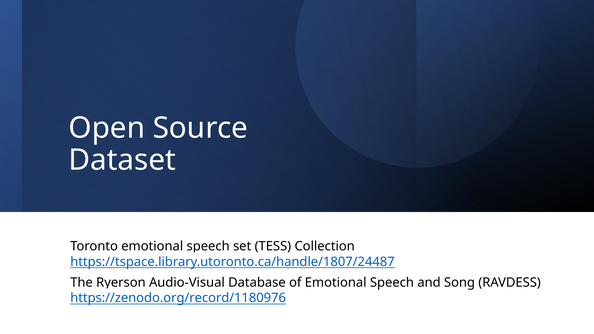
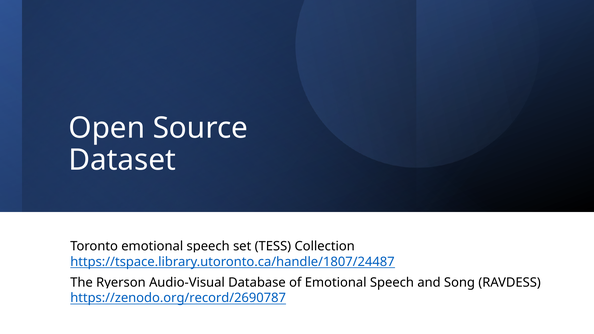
https://zenodo.org/record/1180976: https://zenodo.org/record/1180976 -> https://zenodo.org/record/2690787
